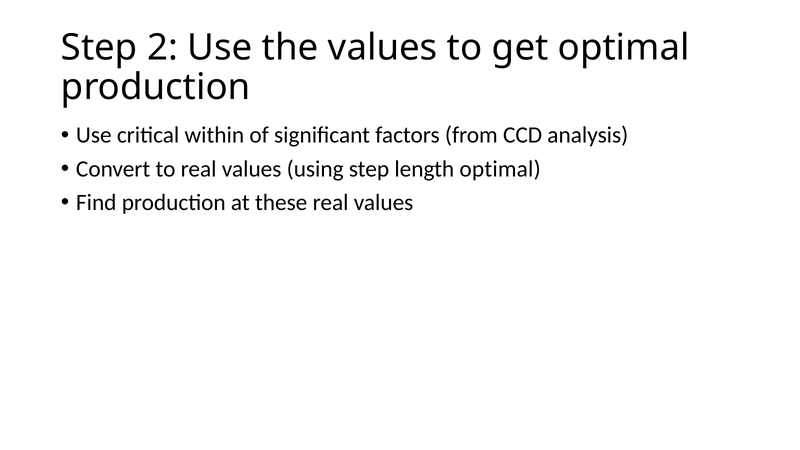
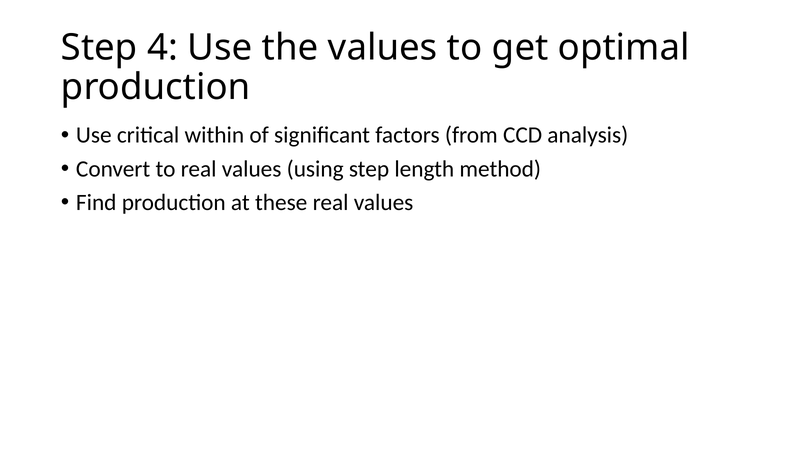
2: 2 -> 4
length optimal: optimal -> method
